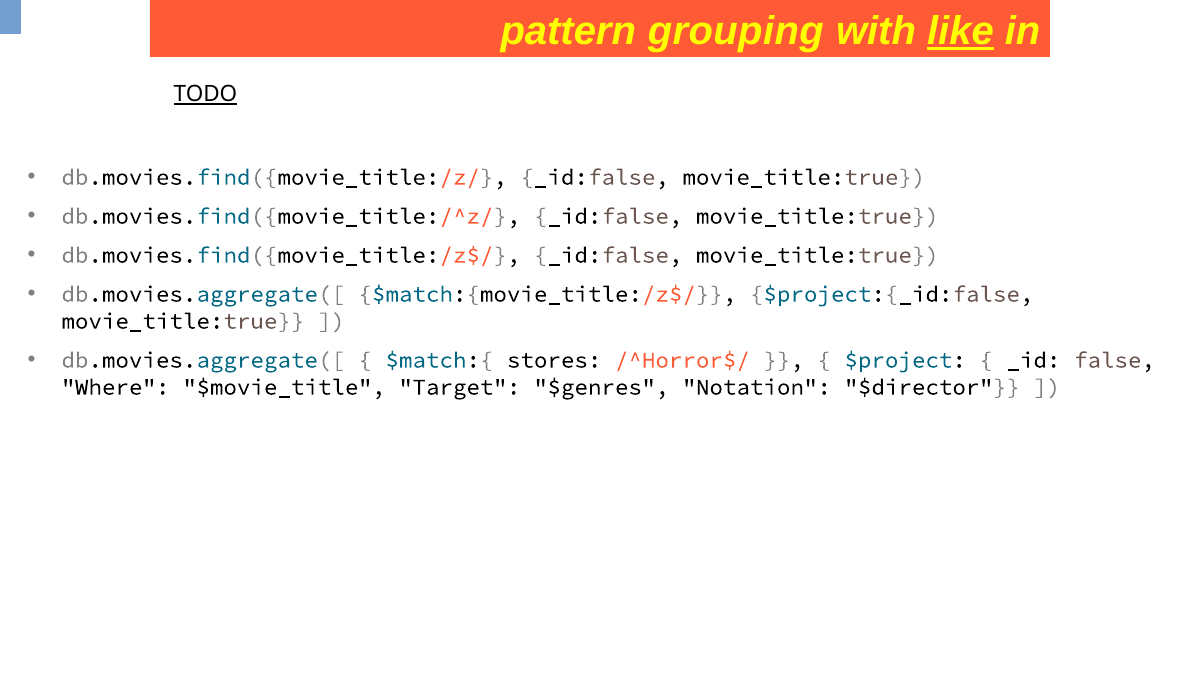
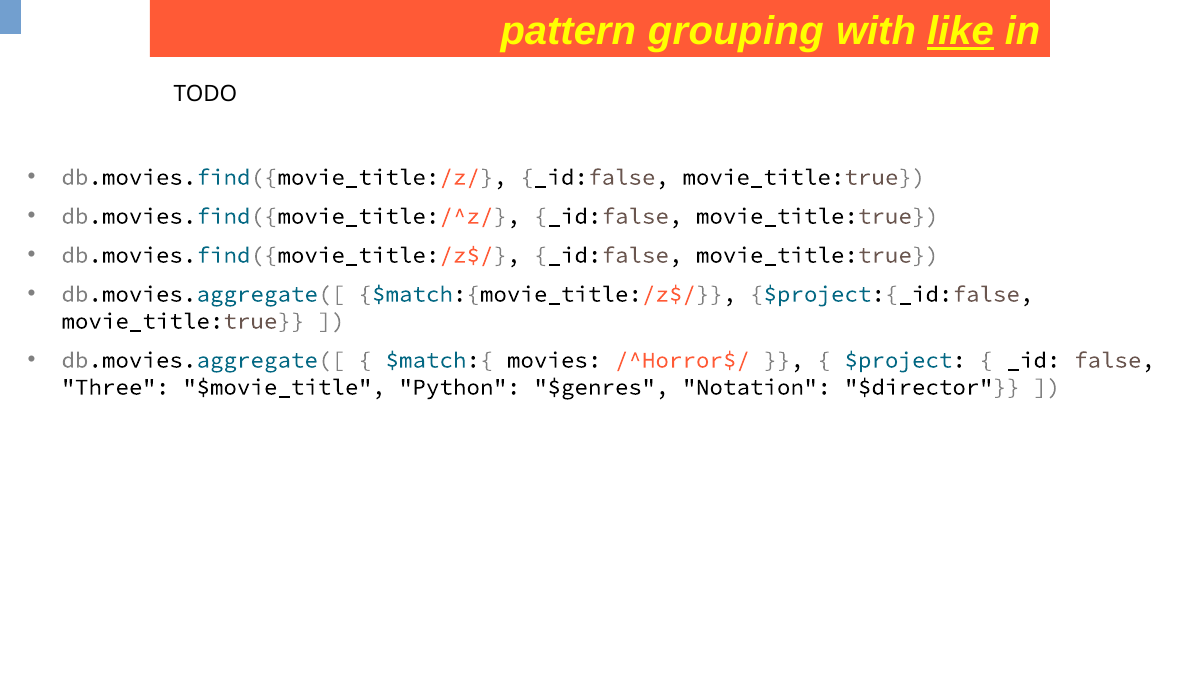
TODO underline: present -> none
stores: stores -> movies
Where: Where -> Three
Target: Target -> Python
